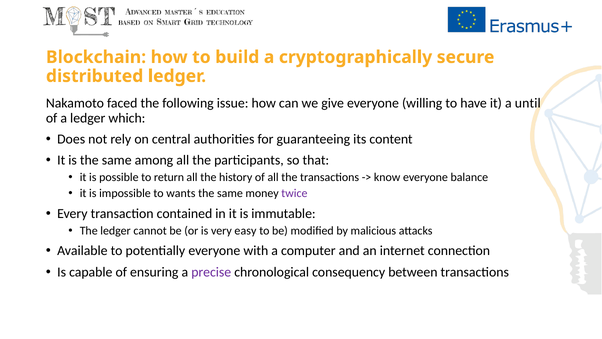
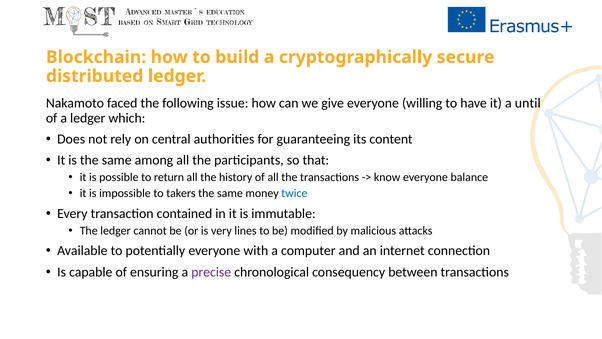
wants: wants -> takers
twice colour: purple -> blue
easy: easy -> lines
